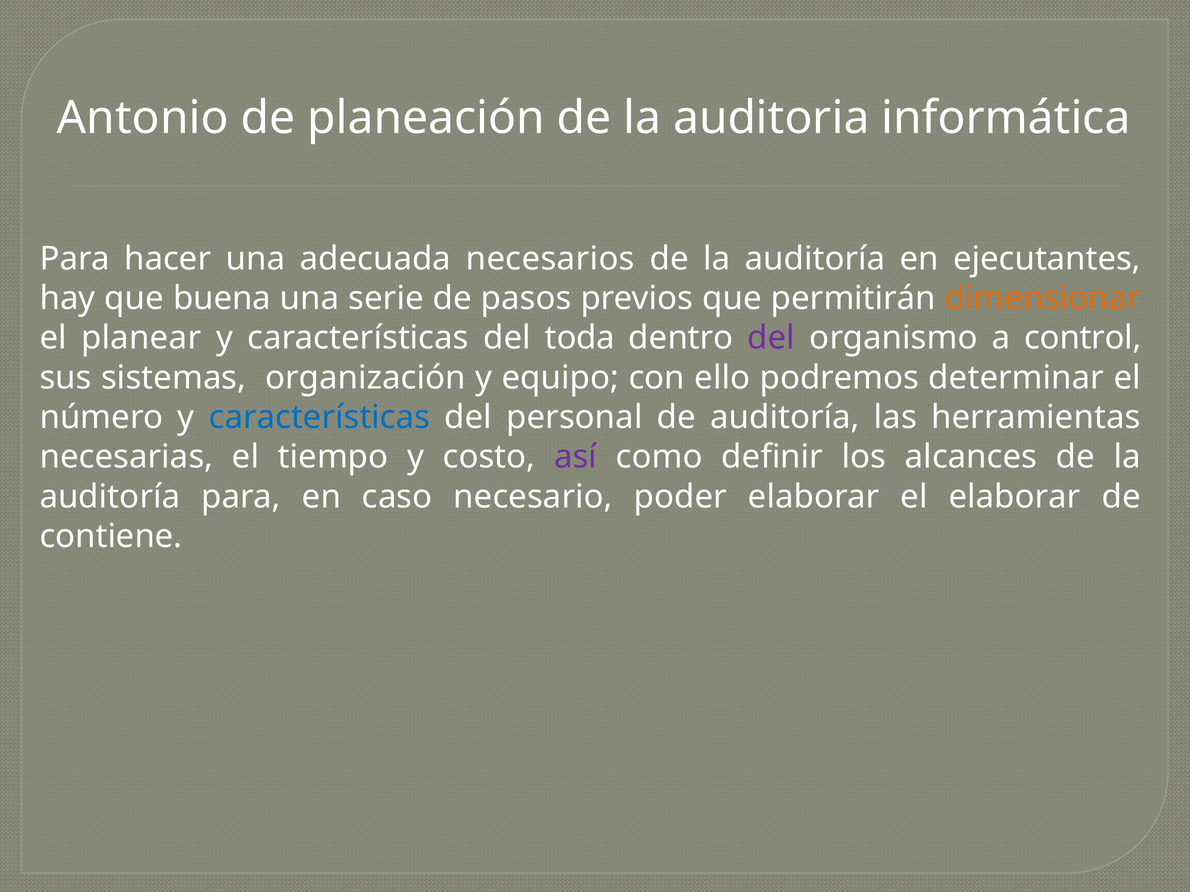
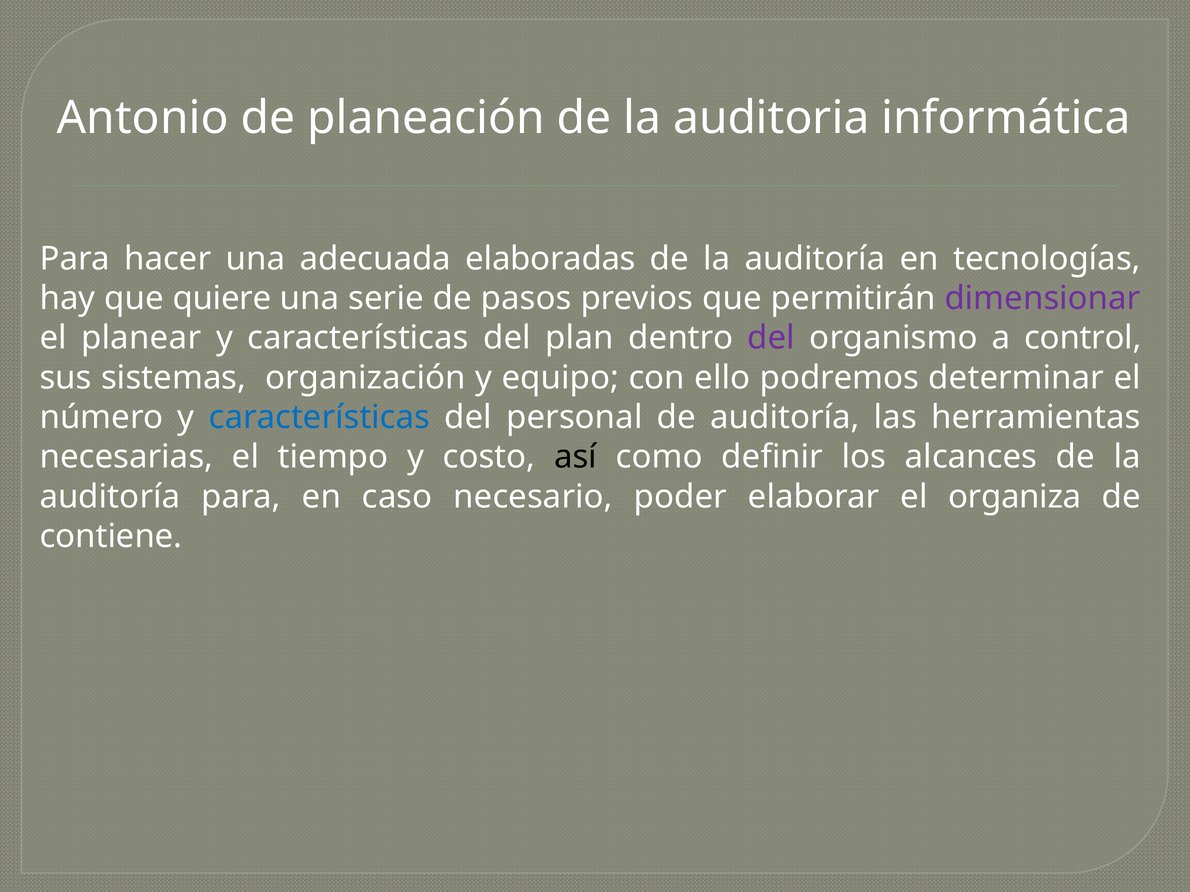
necesarios: necesarios -> elaboradas
ejecutantes: ejecutantes -> tecnologías
buena: buena -> quiere
dimensionar colour: orange -> purple
toda: toda -> plan
así colour: purple -> black
el elaborar: elaborar -> organiza
